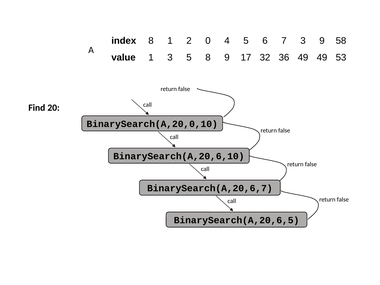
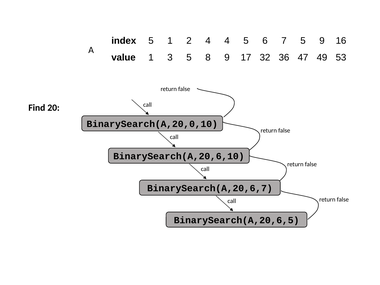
index 8: 8 -> 5
2 0: 0 -> 4
7 3: 3 -> 5
58: 58 -> 16
36 49: 49 -> 47
